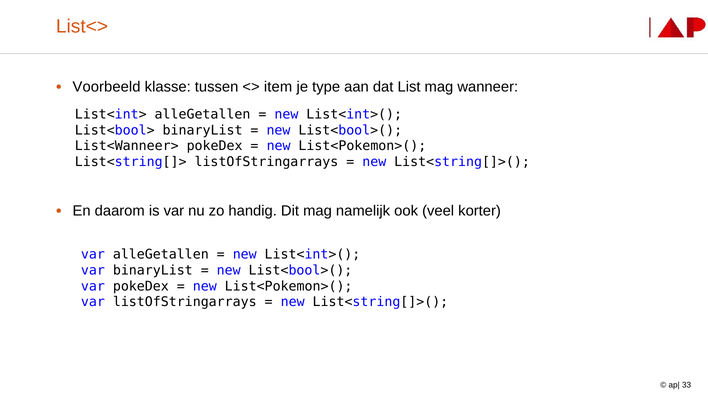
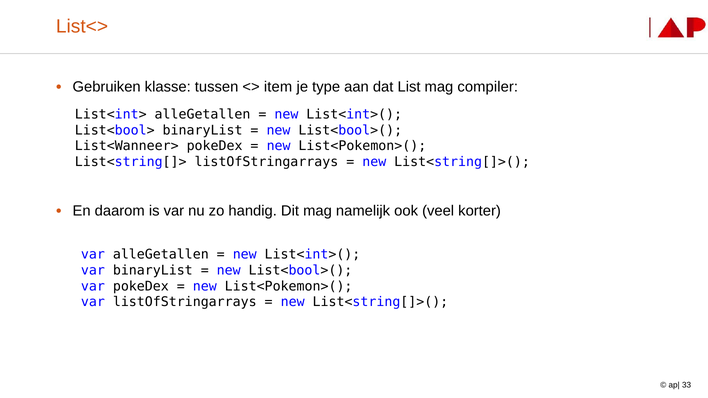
Voorbeeld: Voorbeeld -> Gebruiken
wanneer: wanneer -> compiler
